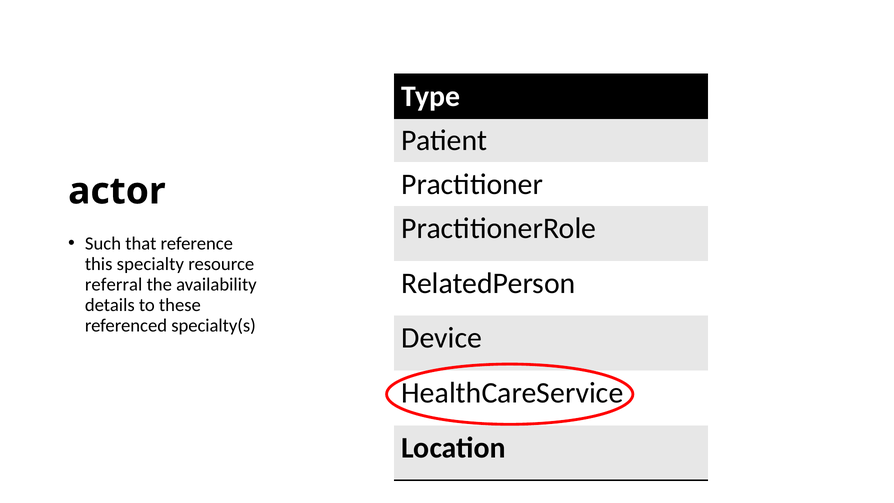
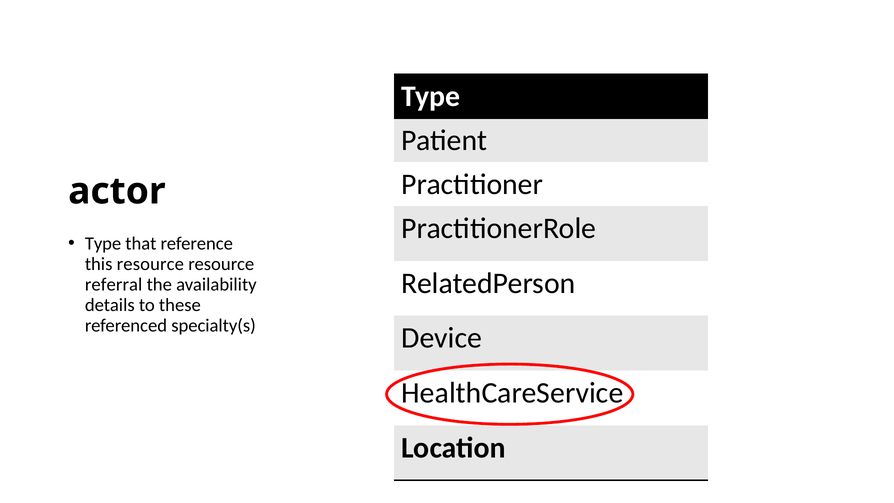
Such at (103, 244): Such -> Type
this specialty: specialty -> resource
